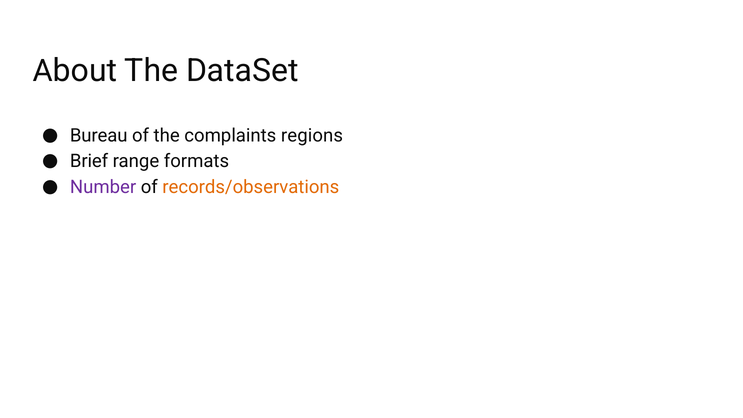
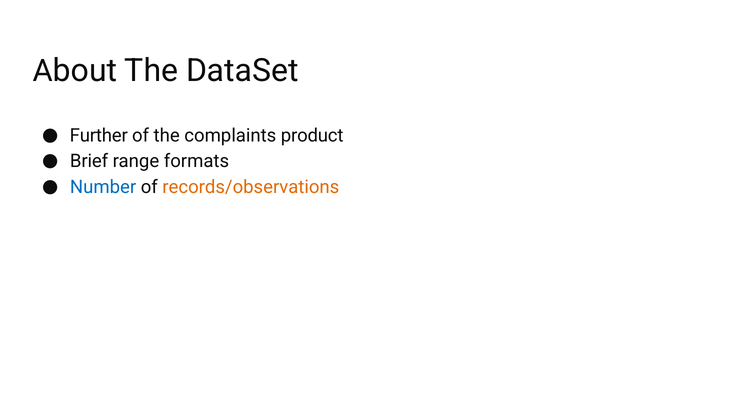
Bureau: Bureau -> Further
regions: regions -> product
Number colour: purple -> blue
